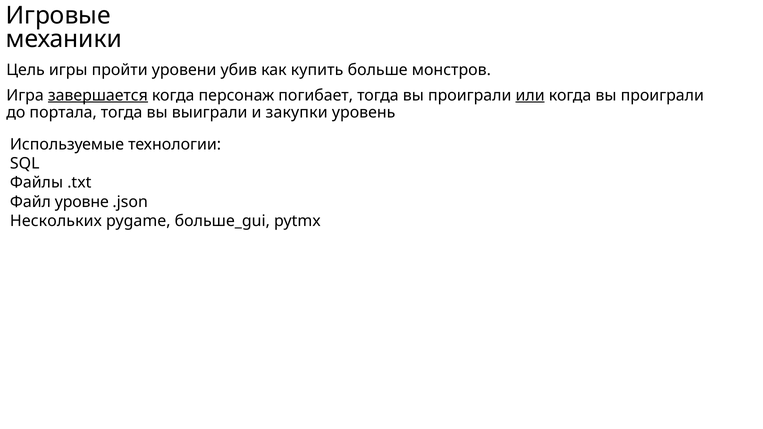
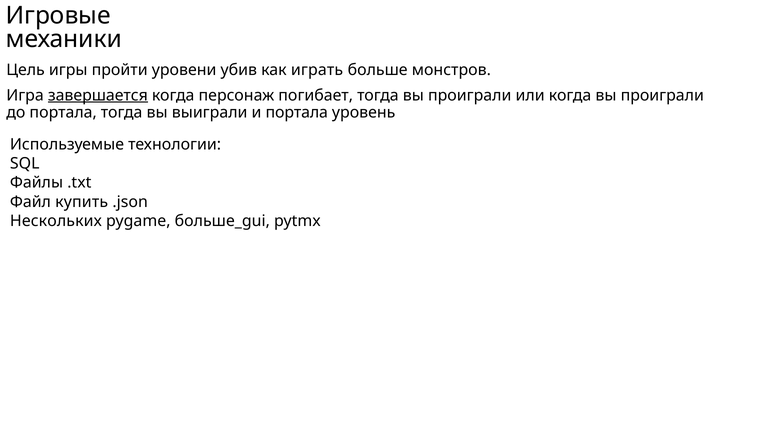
купить: купить -> играть
или underline: present -> none
и закупки: закупки -> портала
уровне: уровне -> купить
